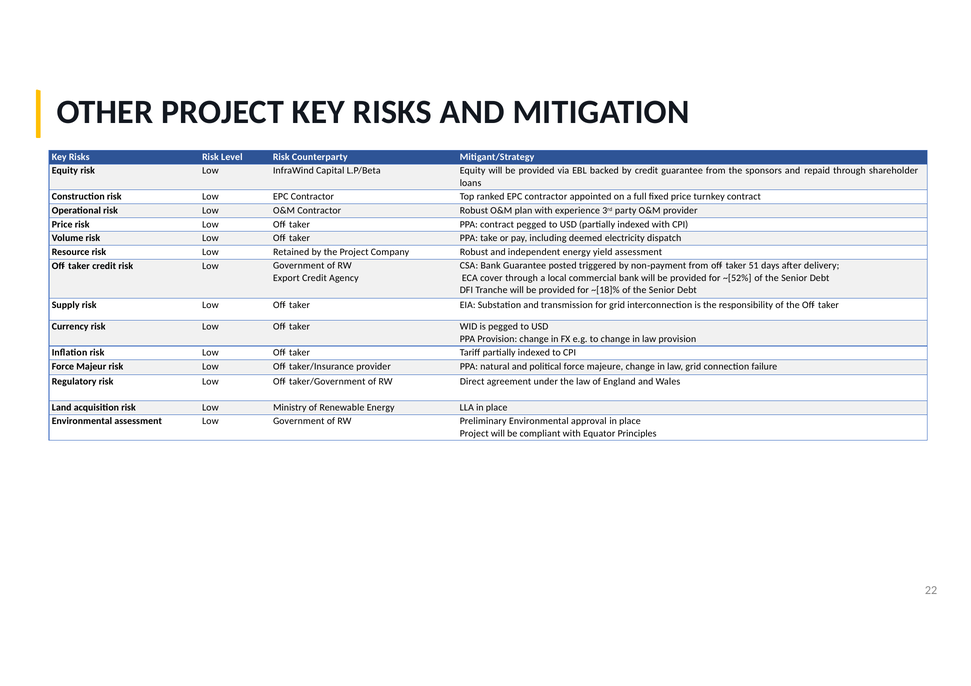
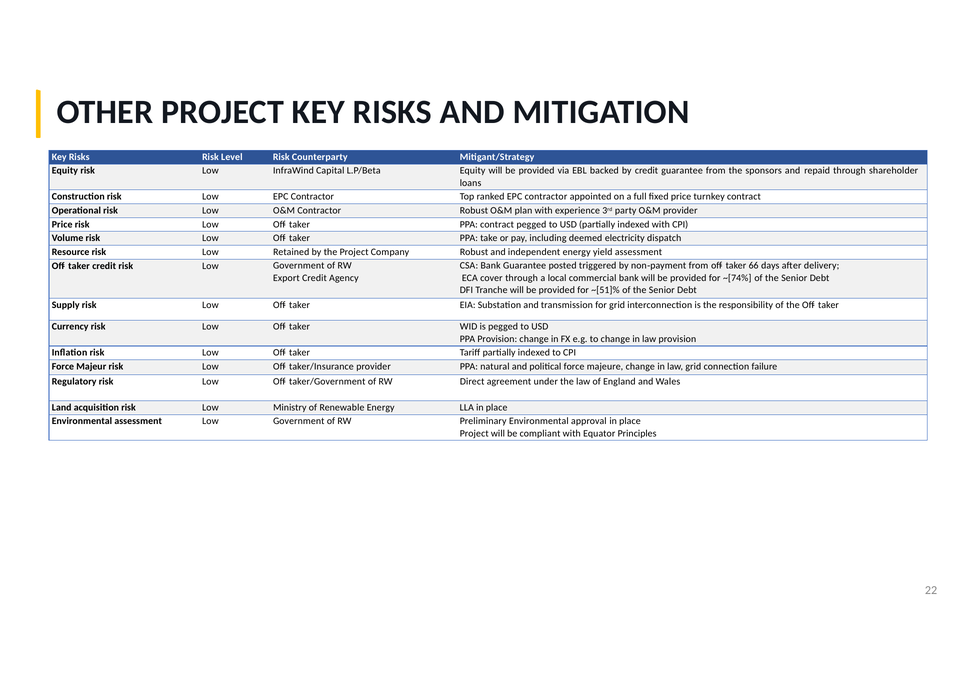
51: 51 -> 66
~[52%: ~[52% -> ~[74%
~[18]%: ~[18]% -> ~[51]%
